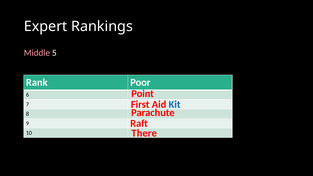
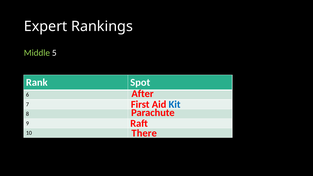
Middle colour: pink -> light green
Poor: Poor -> Spot
Point: Point -> After
